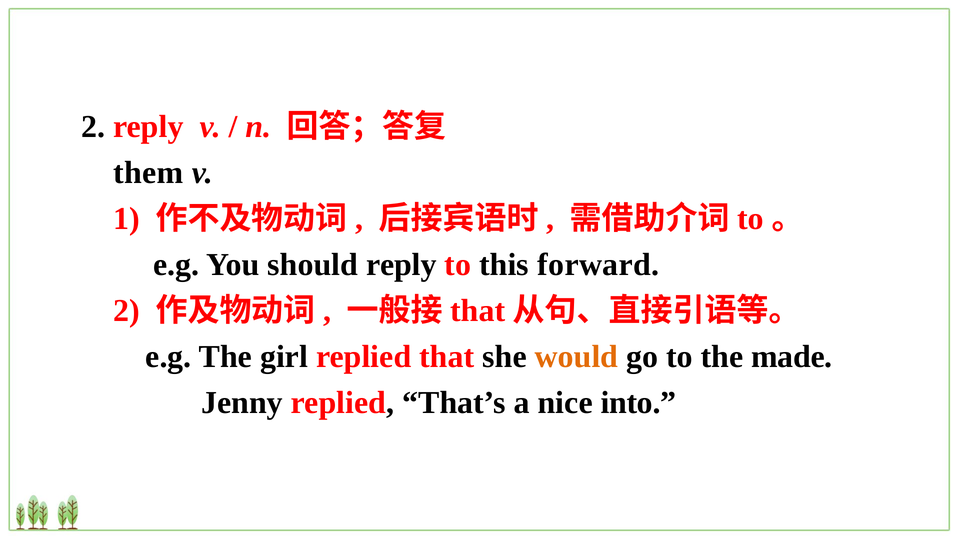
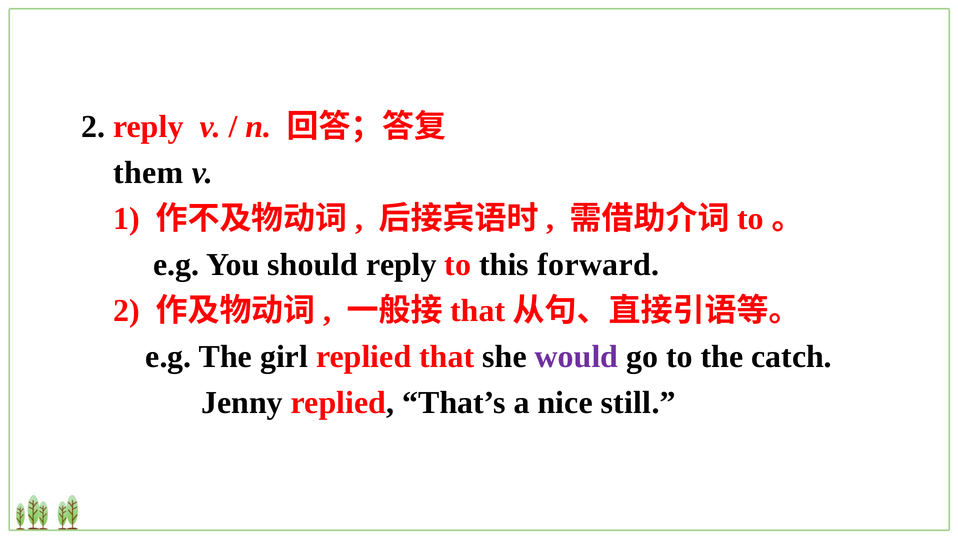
would colour: orange -> purple
made: made -> catch
into: into -> still
